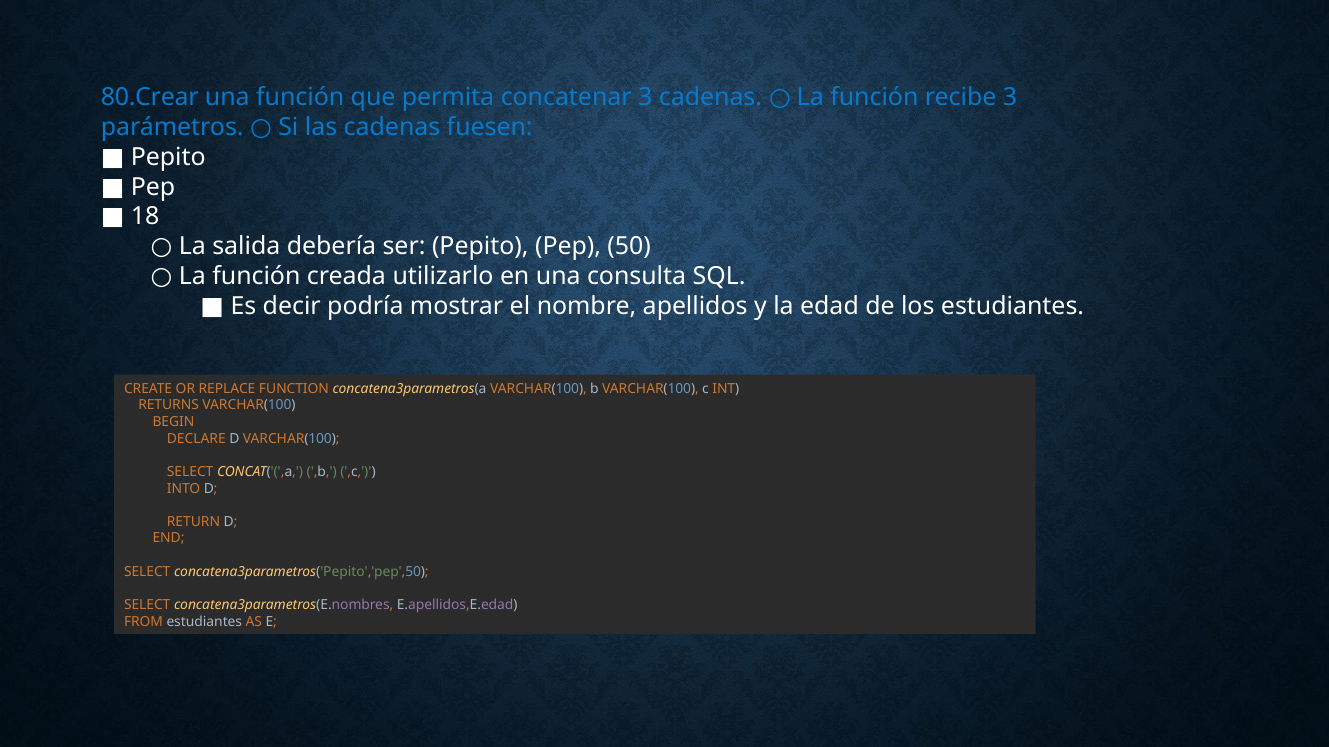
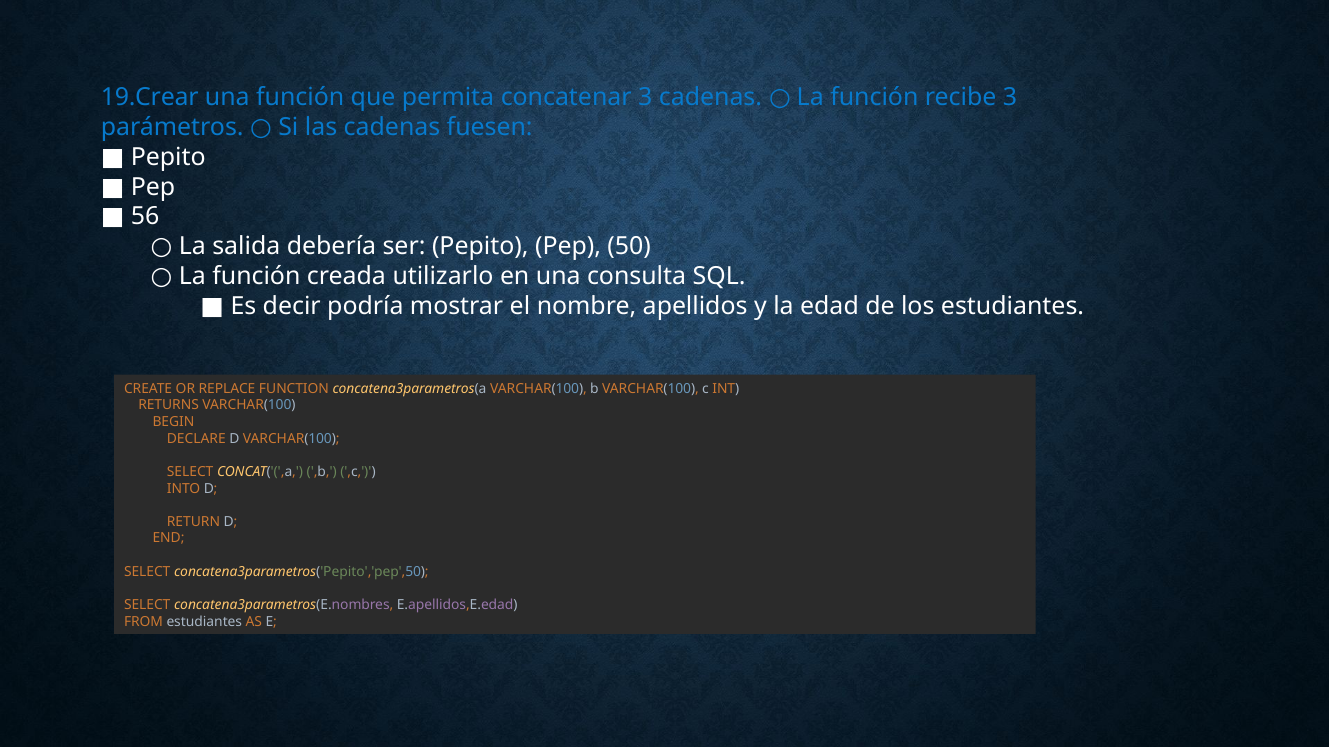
80.Crear: 80.Crear -> 19.Crear
18: 18 -> 56
